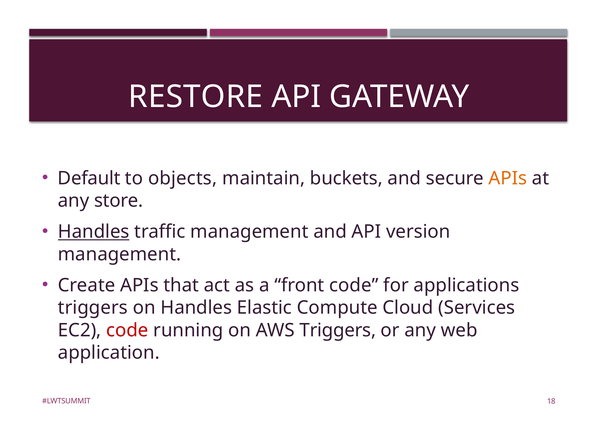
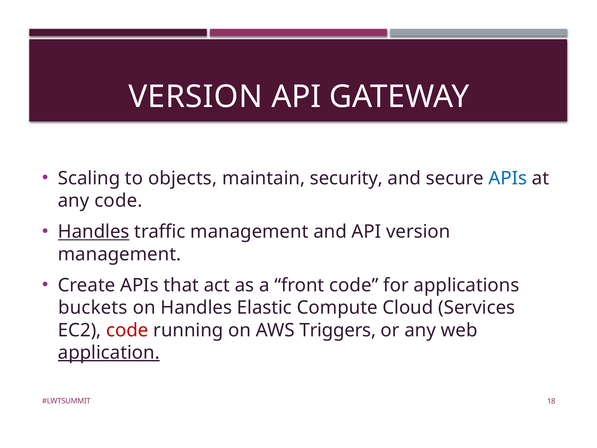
RESTORE at (196, 97): RESTORE -> VERSION
Default: Default -> Scaling
buckets: buckets -> security
APIs at (508, 178) colour: orange -> blue
any store: store -> code
triggers at (93, 308): triggers -> buckets
application underline: none -> present
